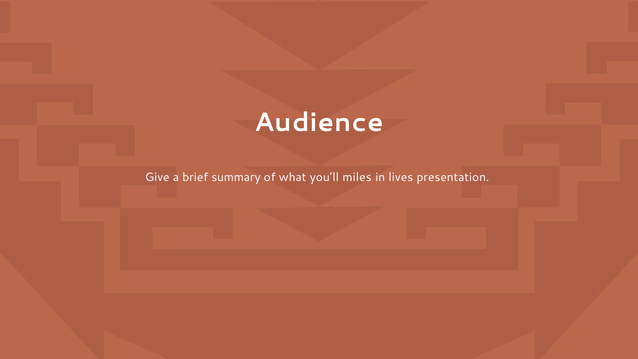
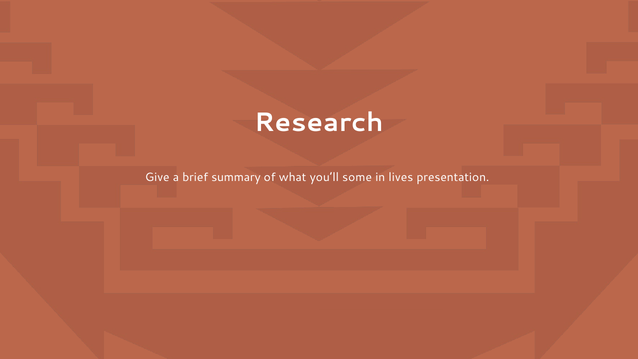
Audience: Audience -> Research
miles: miles -> some
